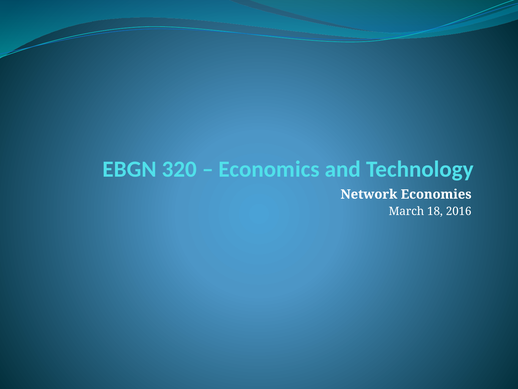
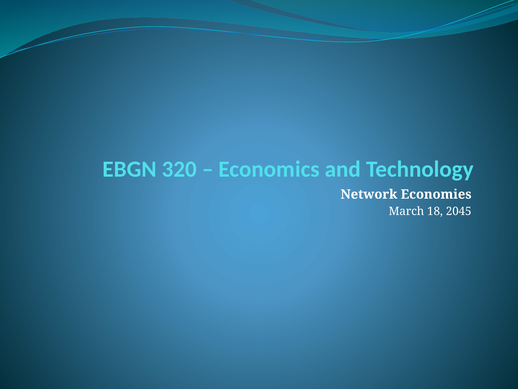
2016: 2016 -> 2045
